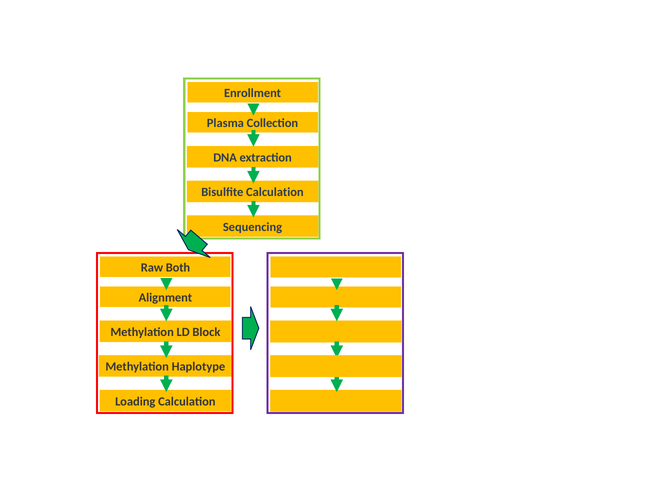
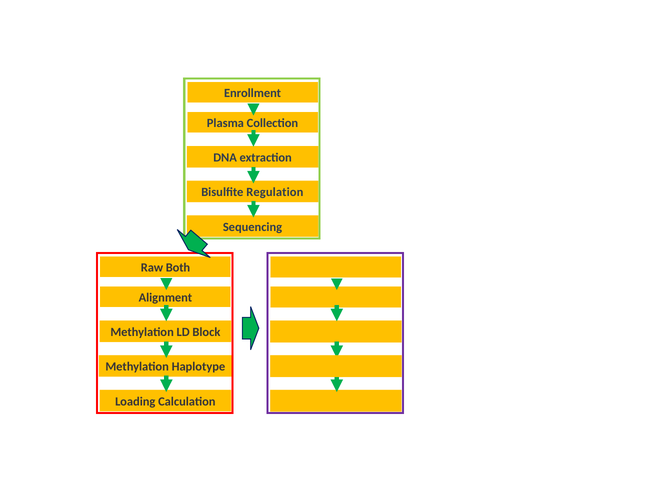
Bisulfite Calculation: Calculation -> Regulation
